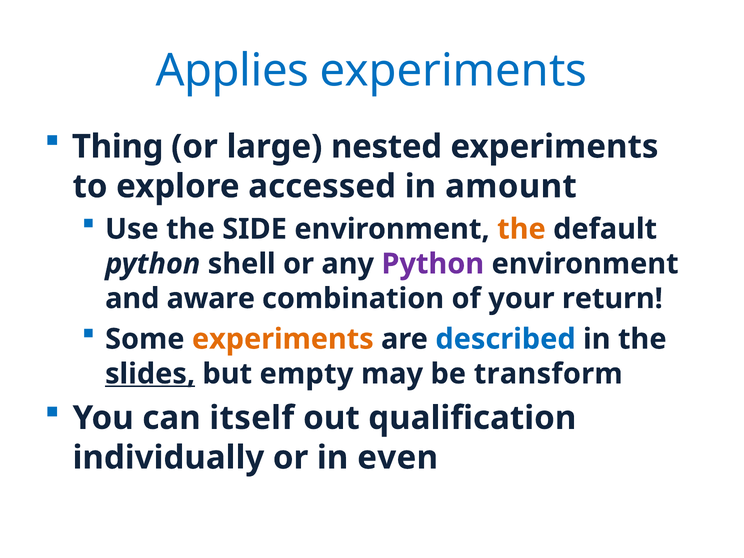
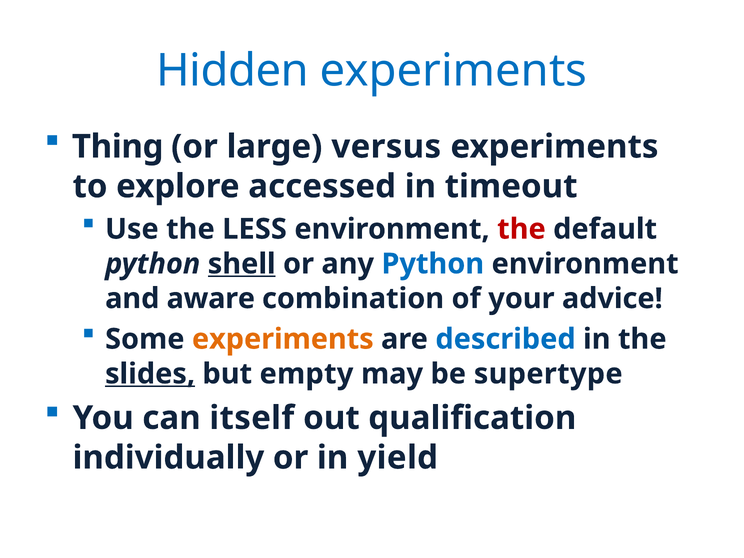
Applies: Applies -> Hidden
nested: nested -> versus
amount: amount -> timeout
SIDE: SIDE -> LESS
the at (521, 229) colour: orange -> red
shell underline: none -> present
Python at (433, 264) colour: purple -> blue
return: return -> advice
transform: transform -> supertype
even: even -> yield
